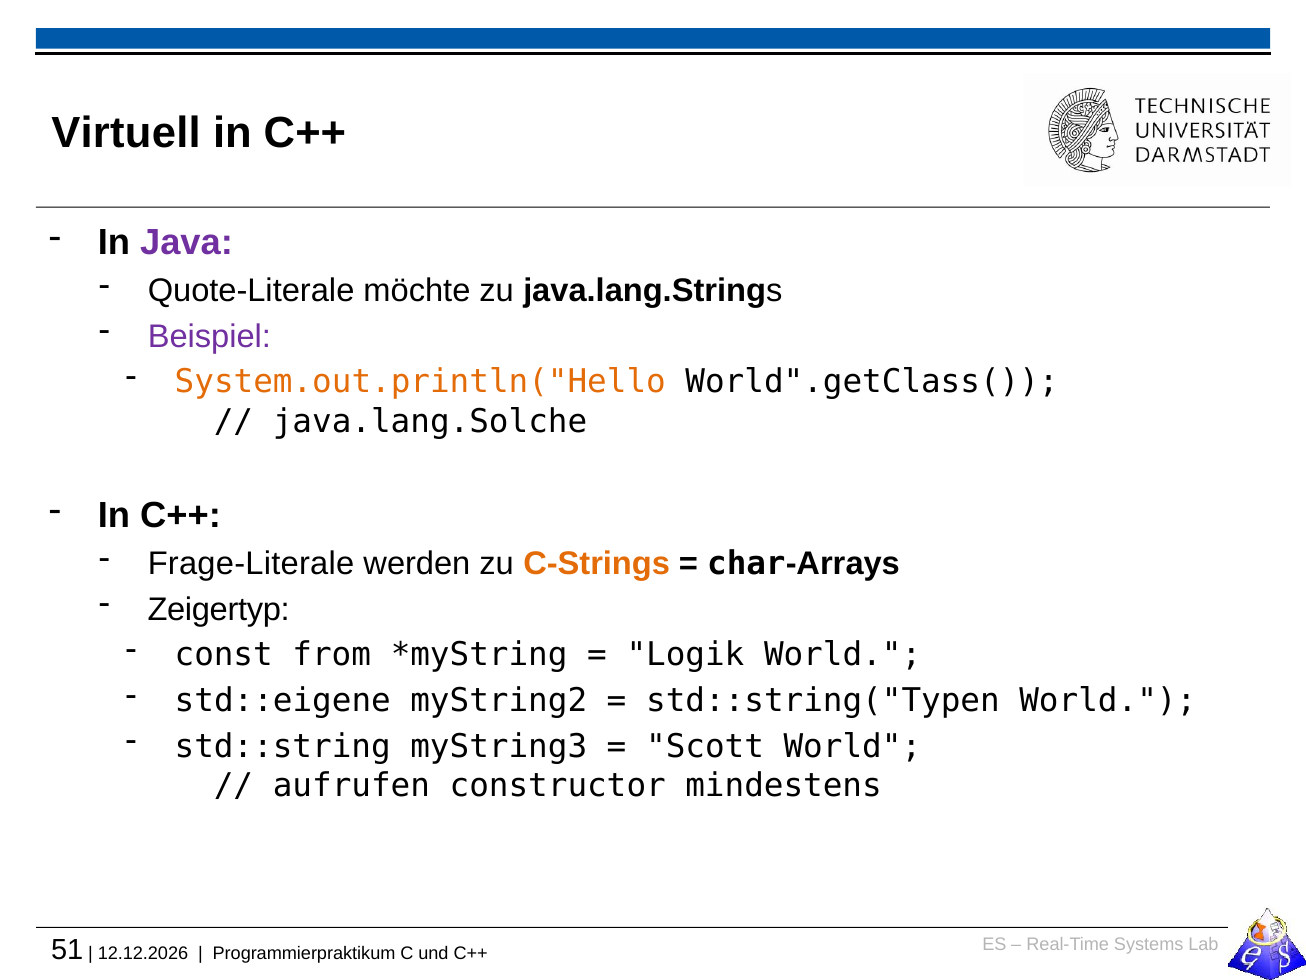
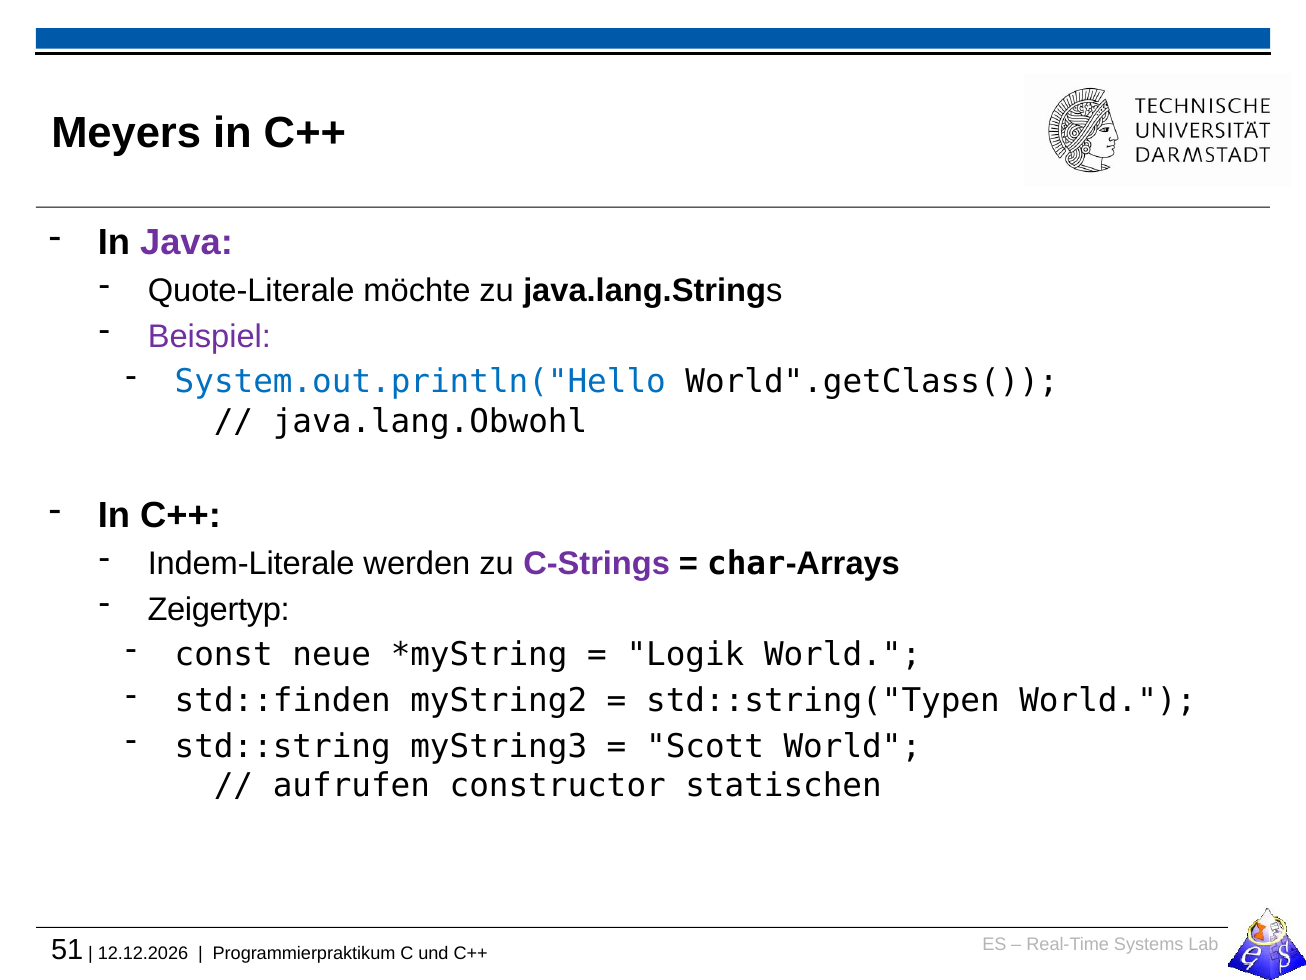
Virtuell: Virtuell -> Meyers
System.out.println("Hello colour: orange -> blue
java.lang.Solche: java.lang.Solche -> java.lang.Obwohl
Frage-Literale: Frage-Literale -> Indem-Literale
C-Strings colour: orange -> purple
from: from -> neue
std::eigene: std::eigene -> std::finden
mindestens: mindestens -> statischen
